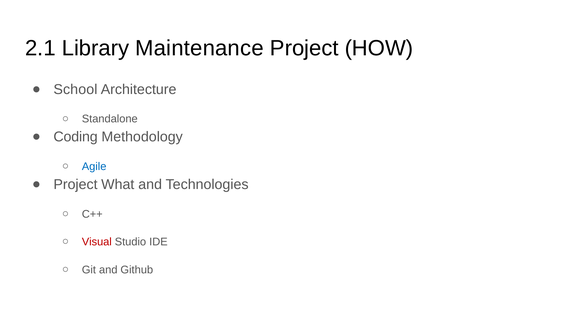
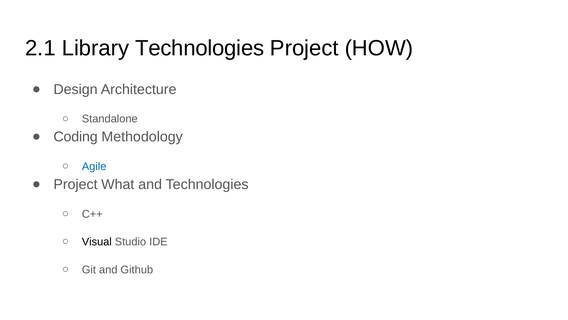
Library Maintenance: Maintenance -> Technologies
School: School -> Design
Visual colour: red -> black
